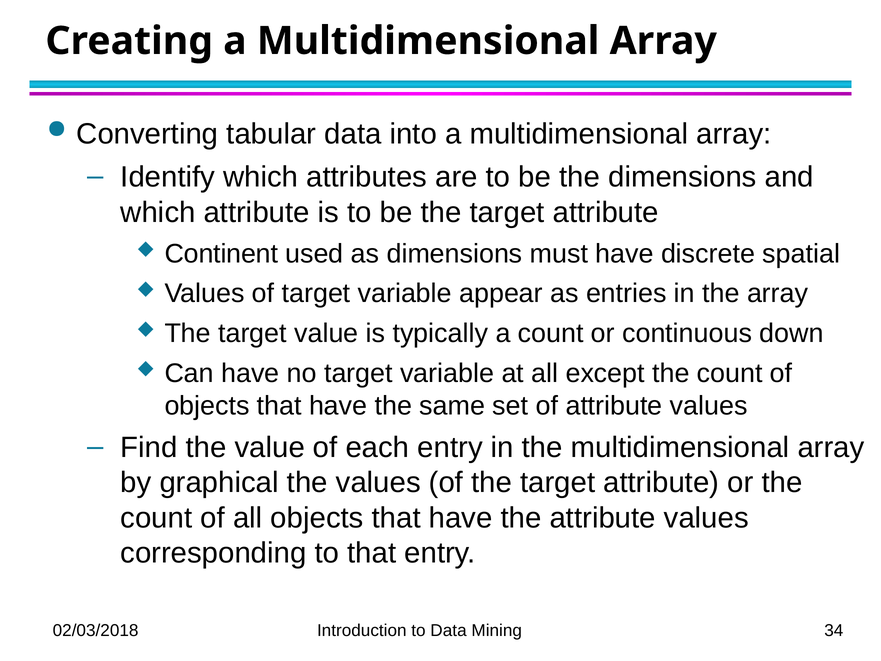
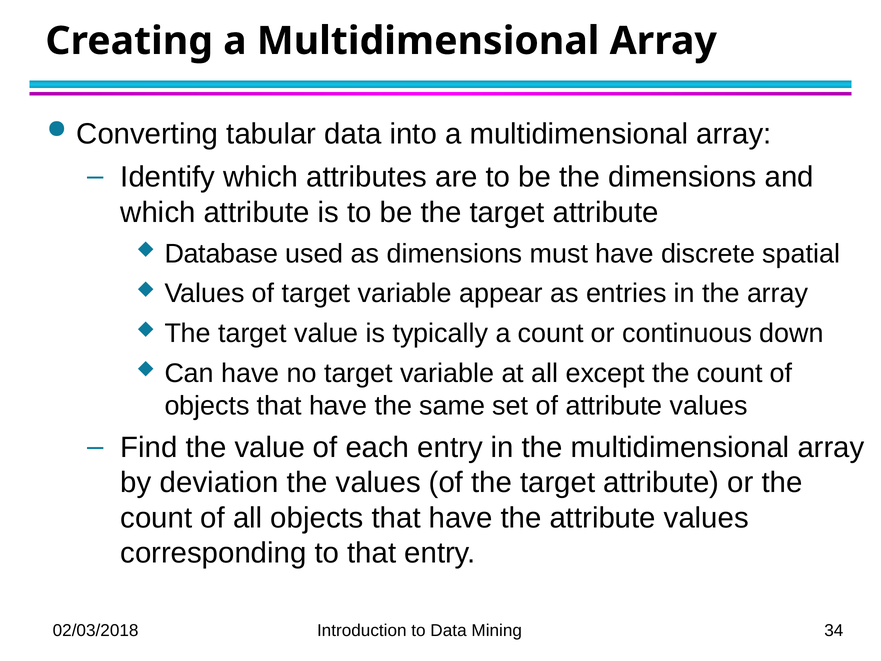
Continent: Continent -> Database
graphical: graphical -> deviation
